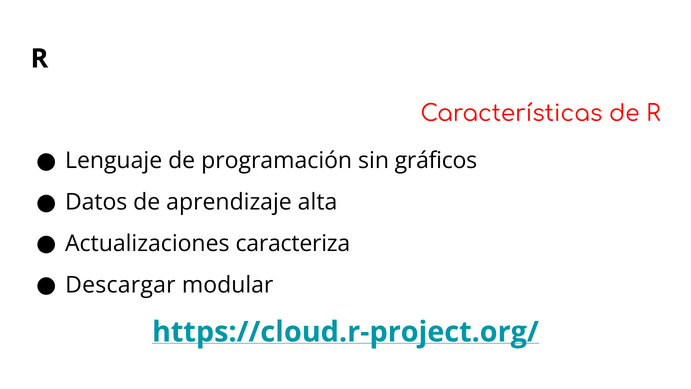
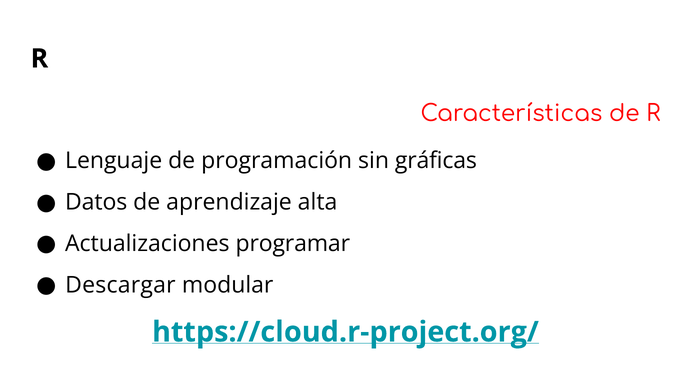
gráficos: gráficos -> gráficas
caracteriza: caracteriza -> programar
